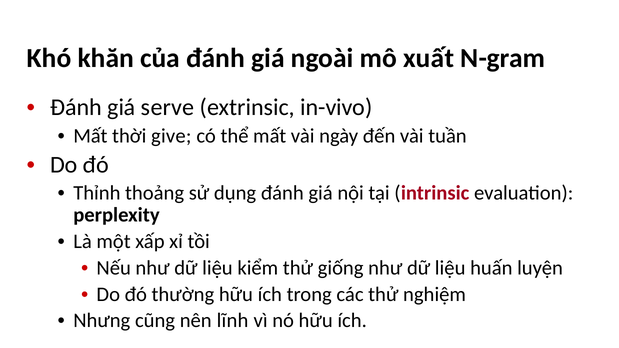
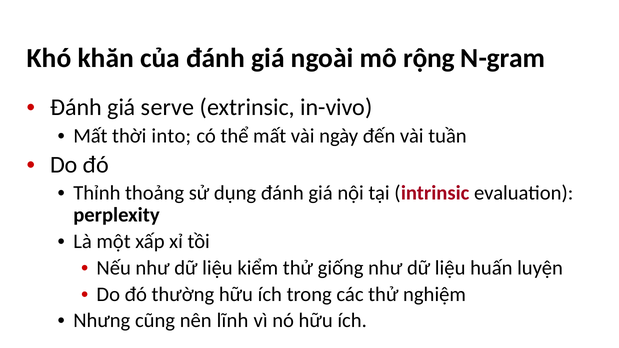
xuất: xuất -> rộng
give: give -> into
